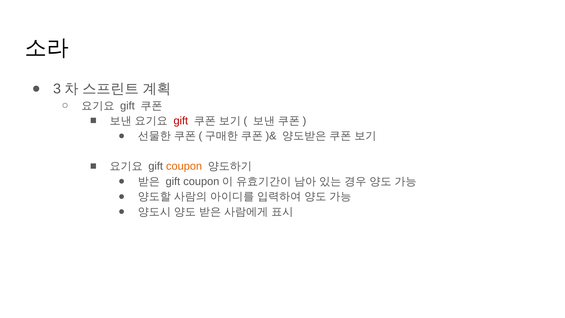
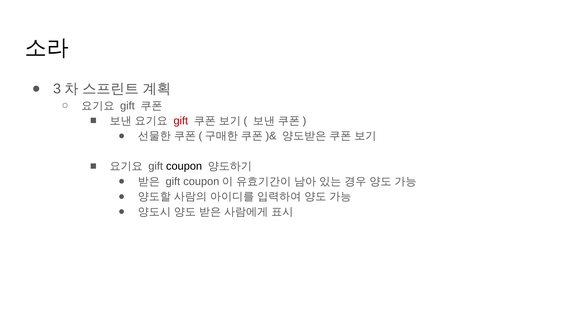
coupon at (184, 166) colour: orange -> black
